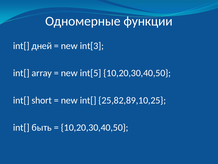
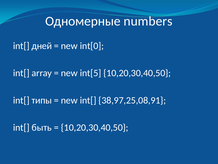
функции: функции -> numbers
int[3: int[3 -> int[0
short: short -> типы
25,82,89,10,25: 25,82,89,10,25 -> 38,97,25,08,91
